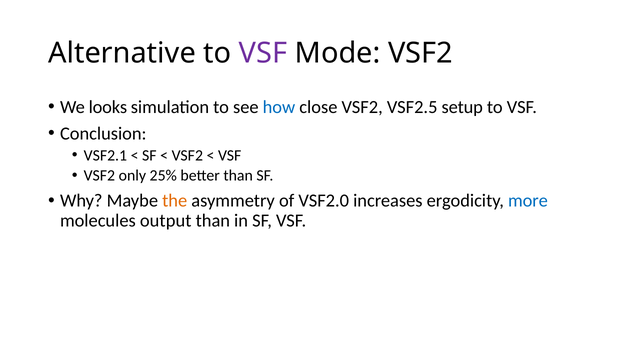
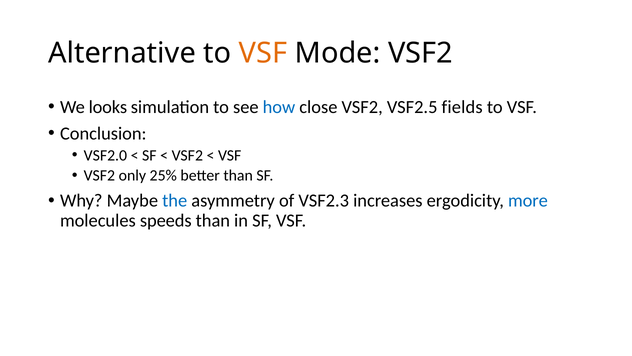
VSF at (263, 53) colour: purple -> orange
setup: setup -> fields
VSF2.1: VSF2.1 -> VSF2.0
the colour: orange -> blue
VSF2.0: VSF2.0 -> VSF2.3
output: output -> speeds
